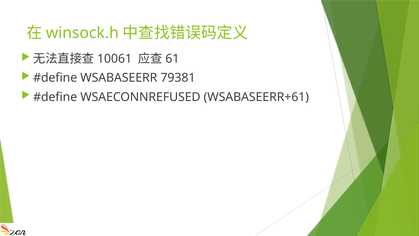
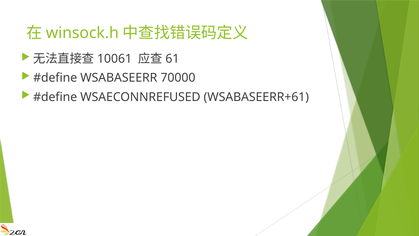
79381: 79381 -> 70000
